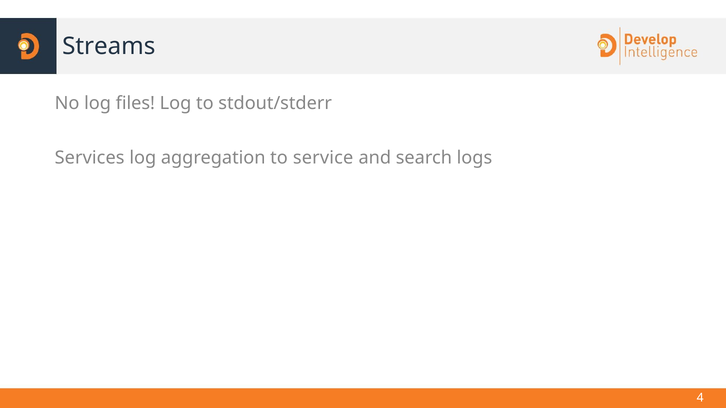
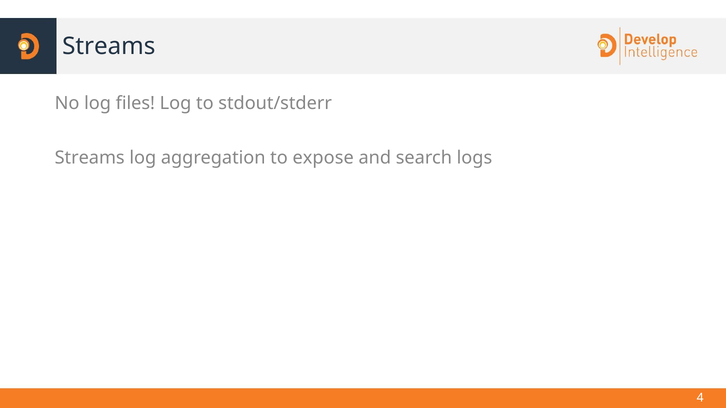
Services at (90, 158): Services -> Streams
service: service -> expose
